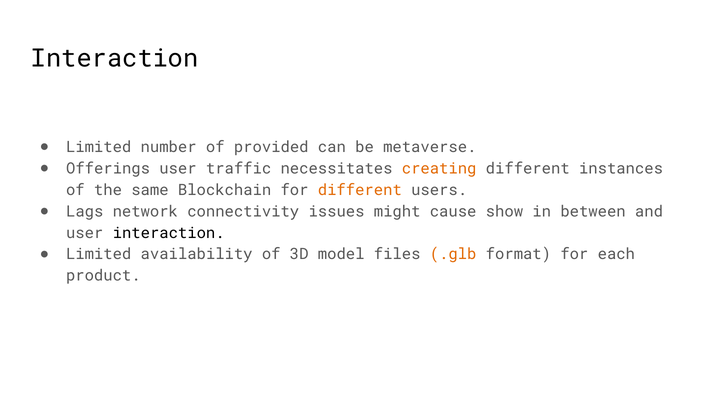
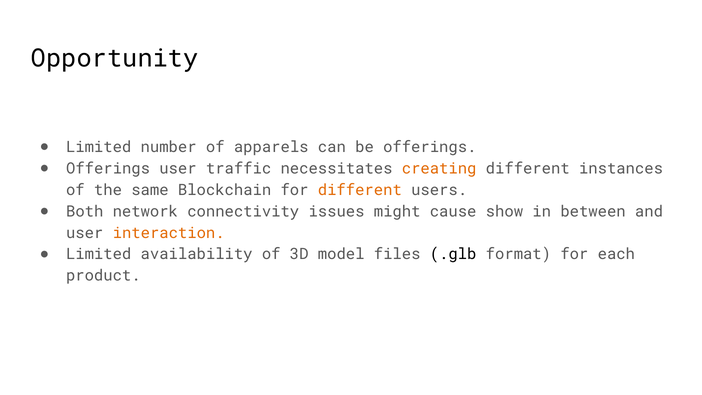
Interaction at (115, 58): Interaction -> Opportunity
provided: provided -> apparels
be metaverse: metaverse -> offerings
Lags: Lags -> Both
interaction at (169, 233) colour: black -> orange
.glb colour: orange -> black
